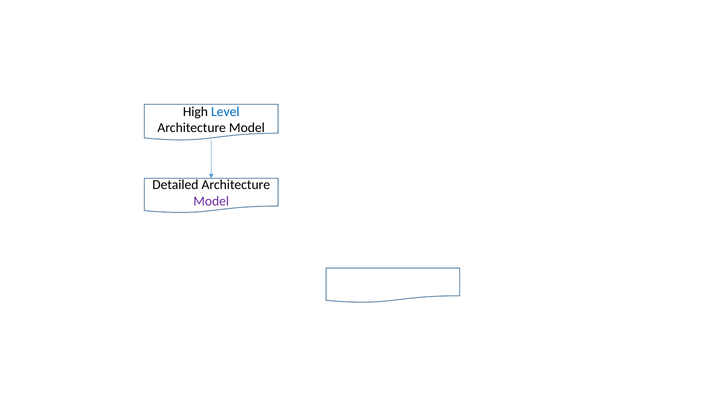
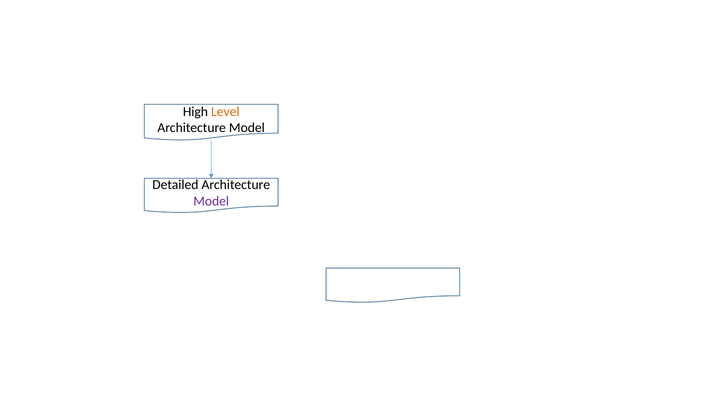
Level colour: blue -> orange
